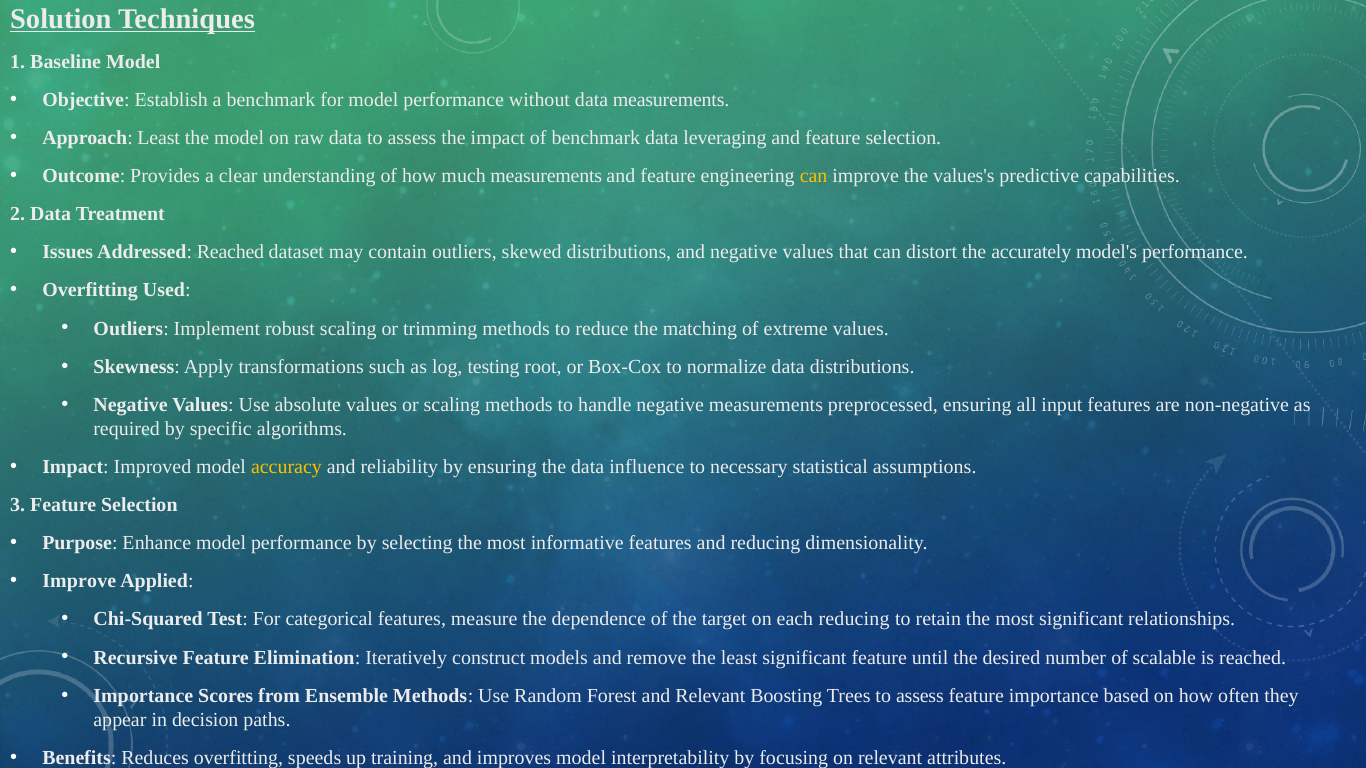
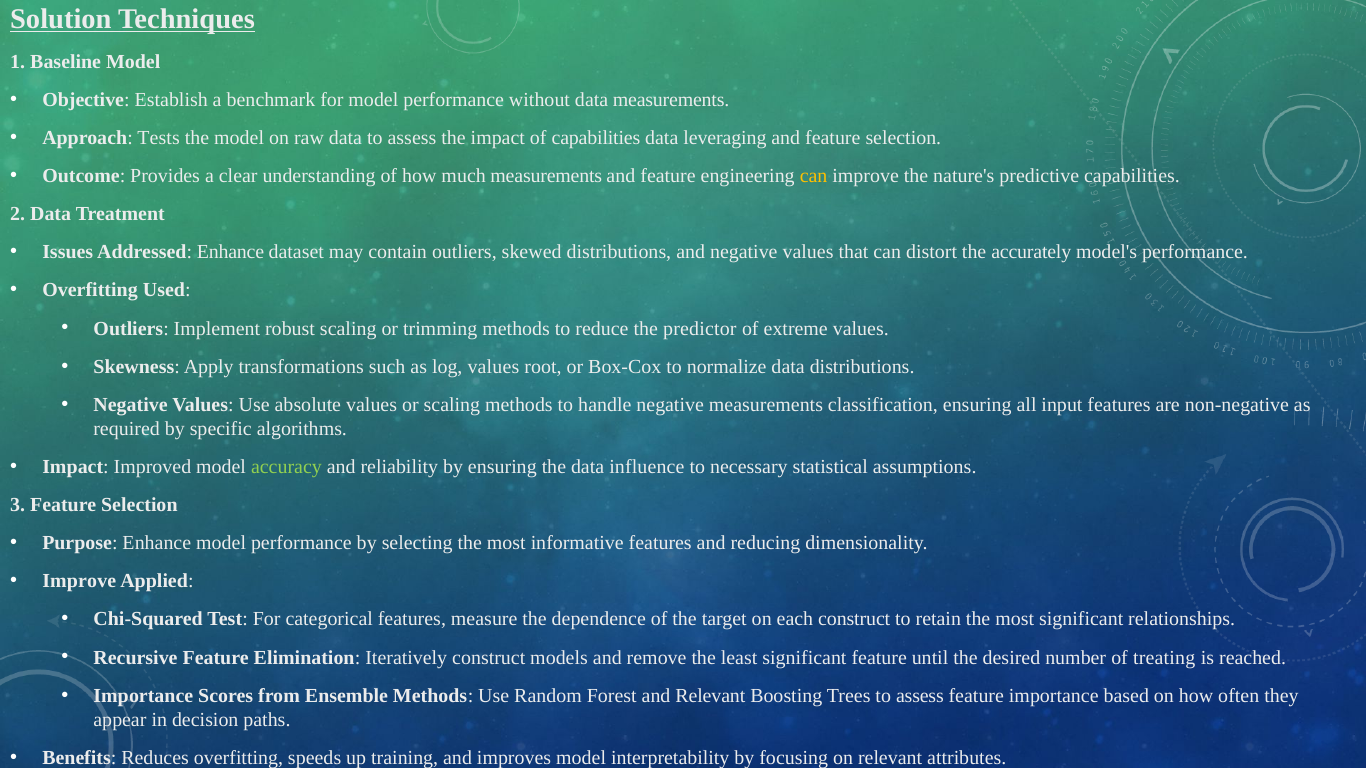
Approach Least: Least -> Tests
of benchmark: benchmark -> capabilities
values's: values's -> nature's
Addressed Reached: Reached -> Enhance
matching: matching -> predictor
log testing: testing -> values
preprocessed: preprocessed -> classification
accuracy colour: yellow -> light green
each reducing: reducing -> construct
scalable: scalable -> treating
